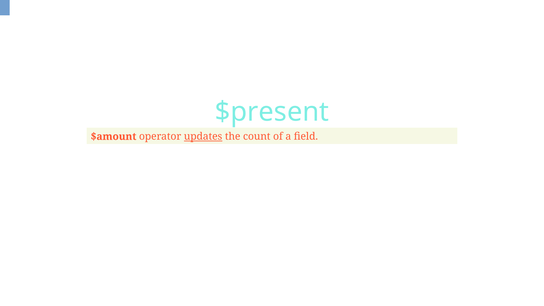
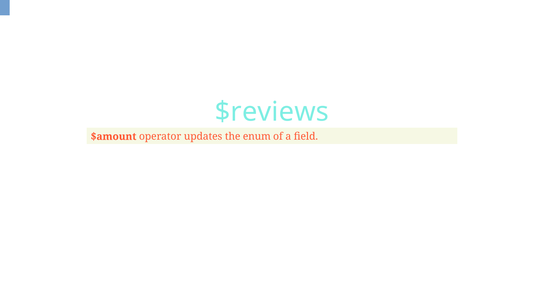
$present: $present -> $reviews
updates underline: present -> none
count: count -> enum
